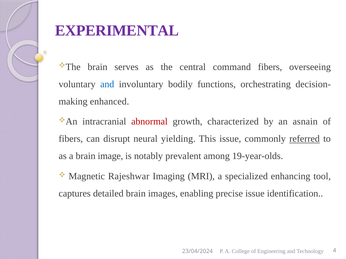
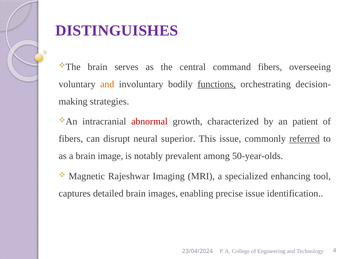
EXPERIMENTAL: EXPERIMENTAL -> DISTINGUISHES
and at (107, 84) colour: blue -> orange
functions underline: none -> present
enhanced: enhanced -> strategies
asnain: asnain -> patient
yielding: yielding -> superior
19-year-olds: 19-year-olds -> 50-year-olds
